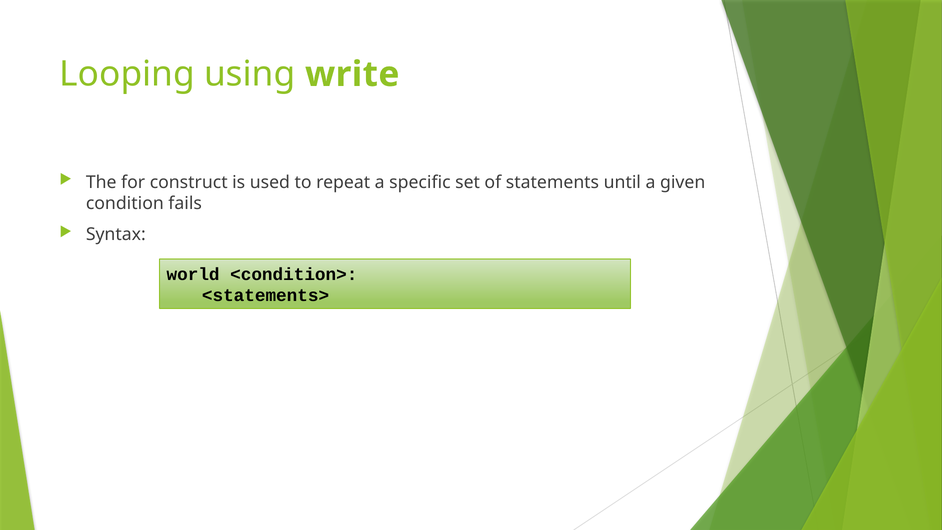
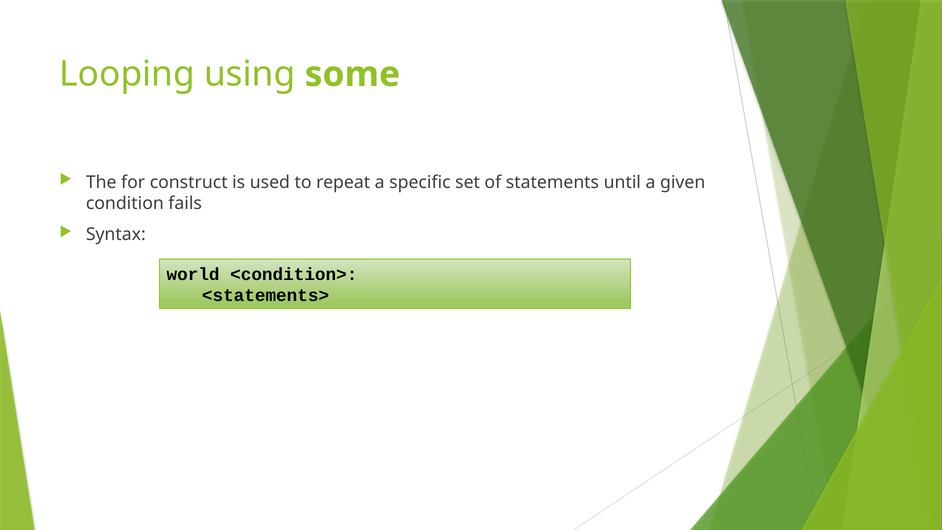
write: write -> some
